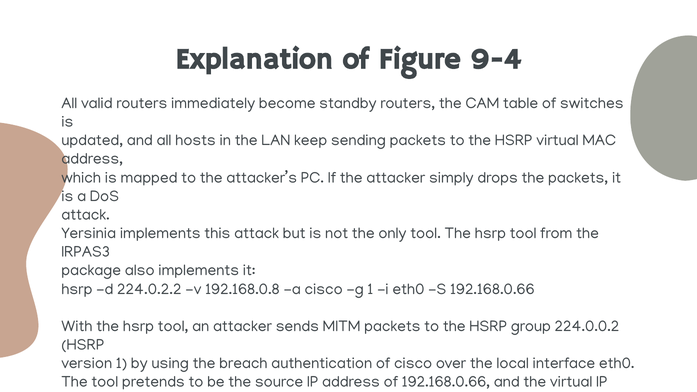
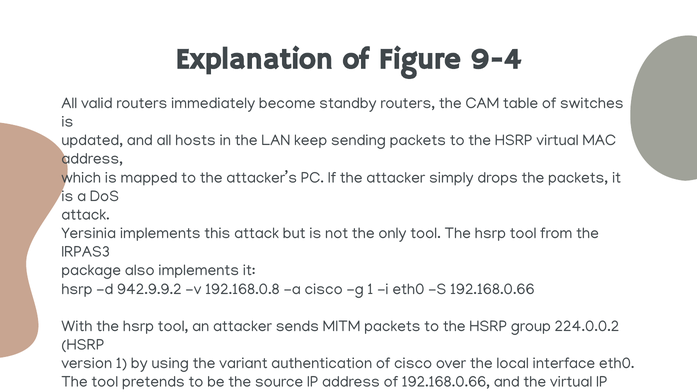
224.0.2.2: 224.0.2.2 -> 942.9.9.2
breach: breach -> variant
